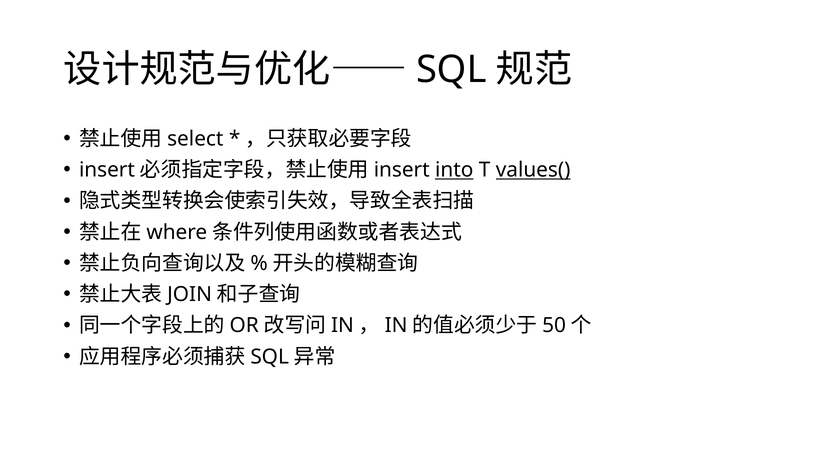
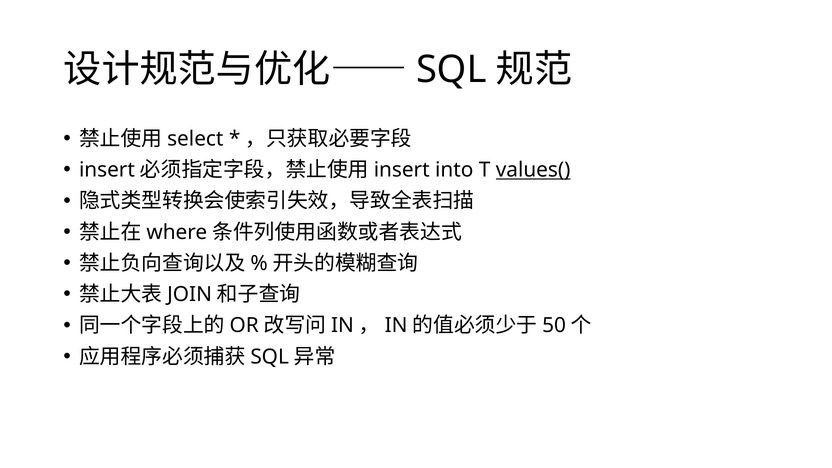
into underline: present -> none
